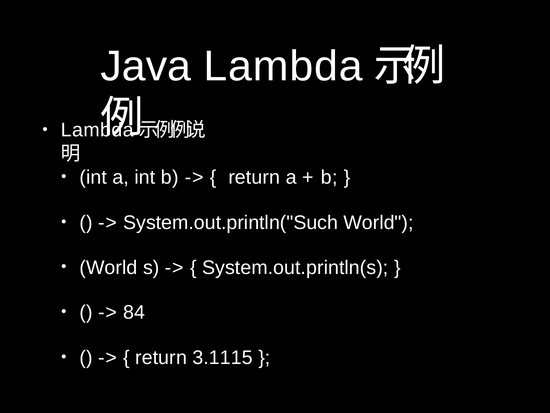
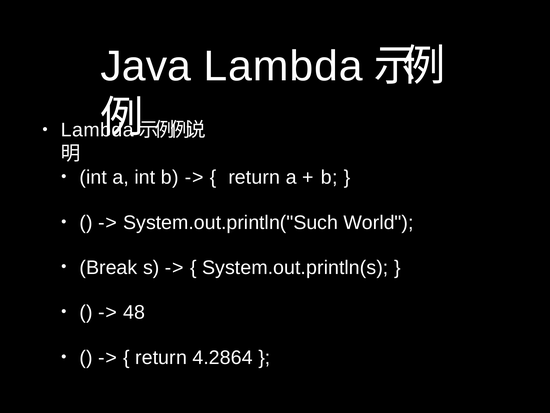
World at (108, 268): World -> Break
84: 84 -> 48
3.1115: 3.1115 -> 4.2864
